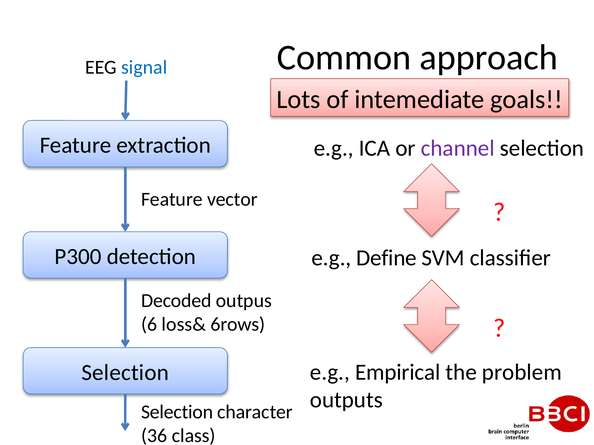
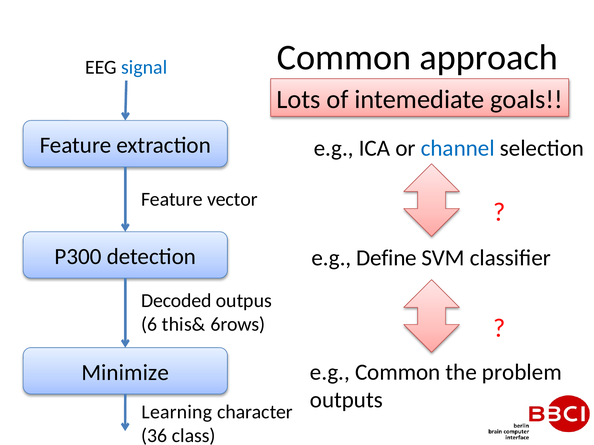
channel colour: purple -> blue
loss&: loss& -> this&
e.g Empirical: Empirical -> Common
Selection at (125, 373): Selection -> Minimize
Selection at (177, 412): Selection -> Learning
